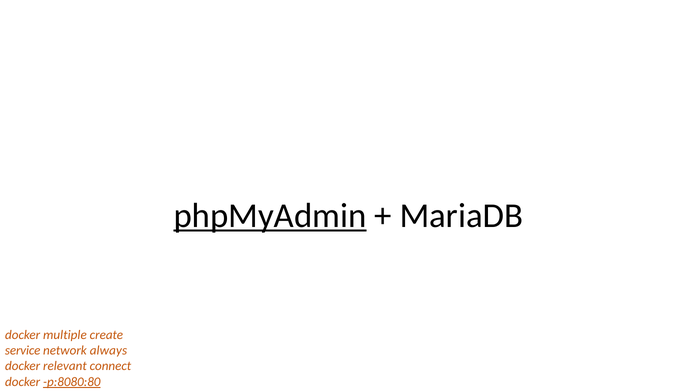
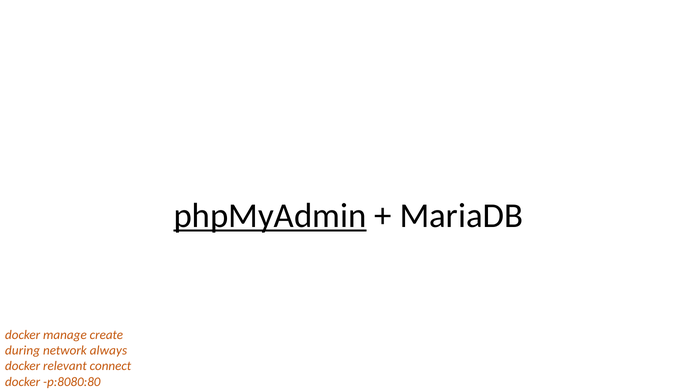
multiple: multiple -> manage
service: service -> during
p:8080:80 underline: present -> none
